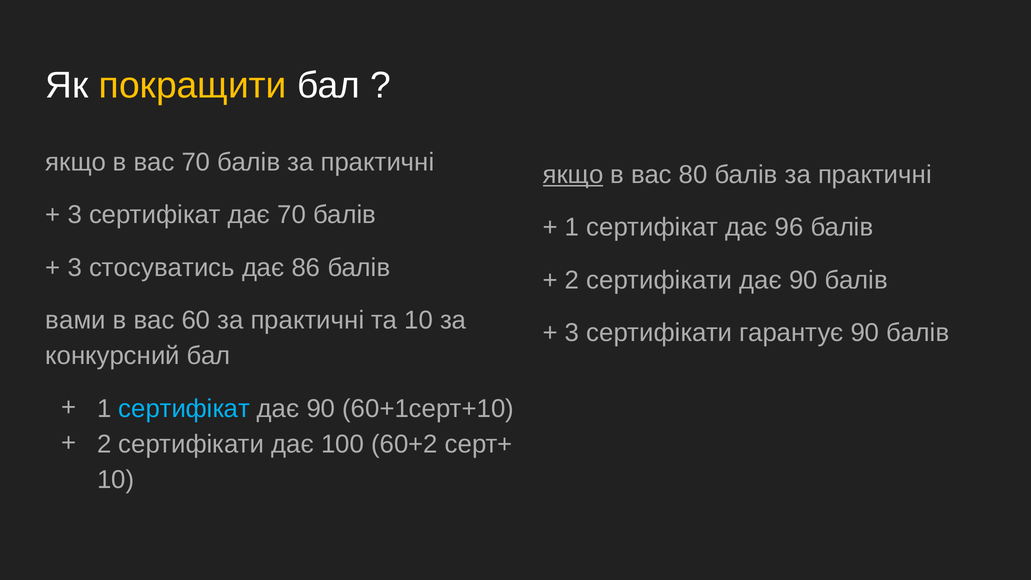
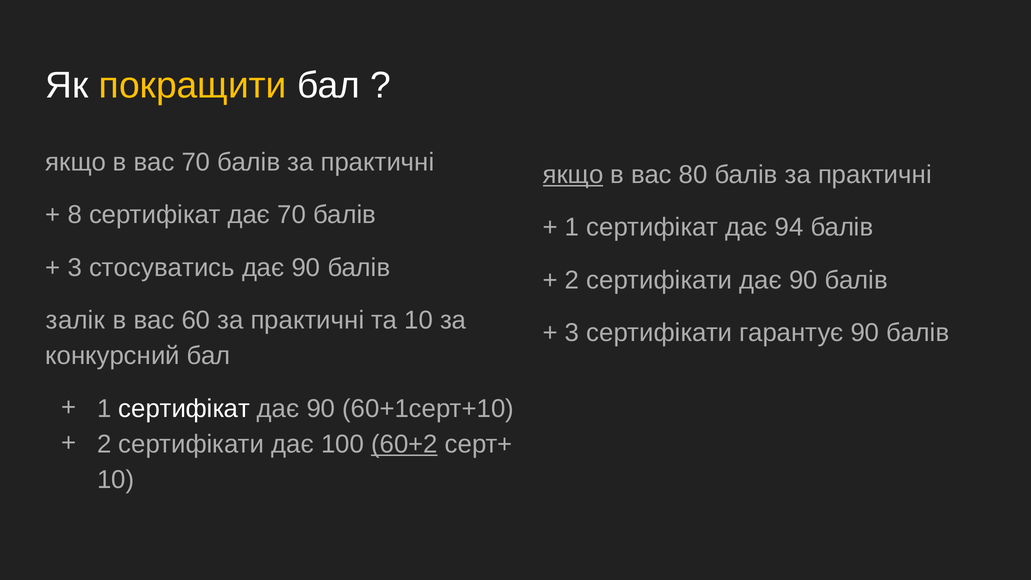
3 at (75, 215): 3 -> 8
96: 96 -> 94
86 at (306, 268): 86 -> 90
вами: вами -> залік
сертифікат at (184, 409) colour: light blue -> white
60+2 underline: none -> present
